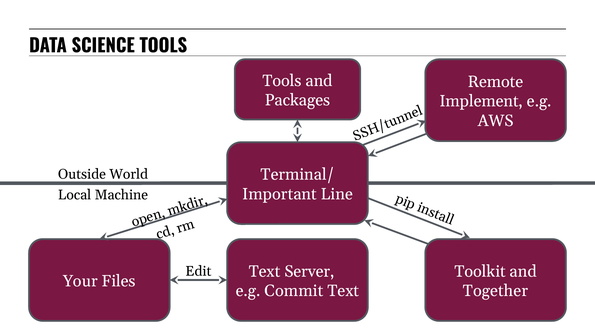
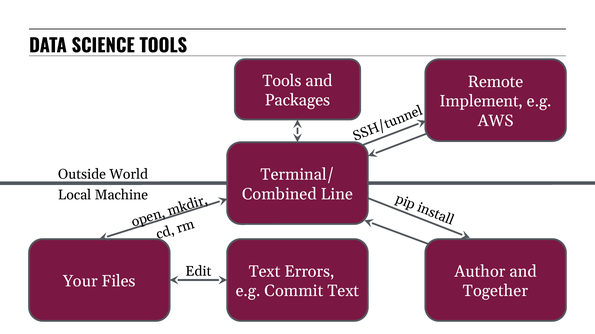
Important: Important -> Combined
Server: Server -> Errors
Toolkit: Toolkit -> Author
